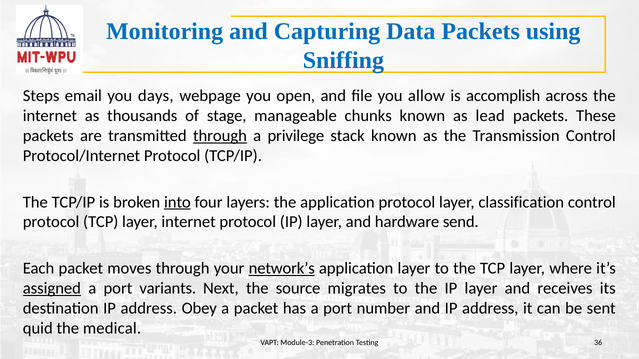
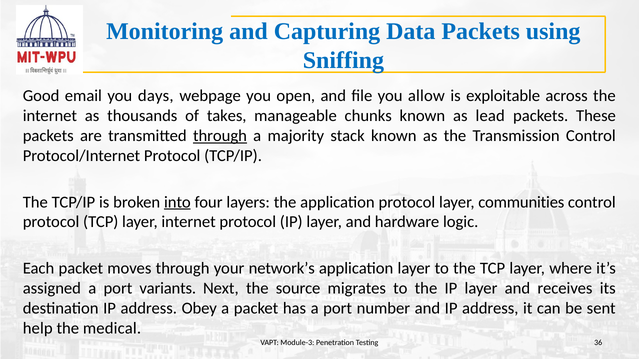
Steps: Steps -> Good
accomplish: accomplish -> exploitable
stage: stage -> takes
privilege: privilege -> majority
classification: classification -> communities
send: send -> logic
network’s underline: present -> none
assigned underline: present -> none
quid: quid -> help
